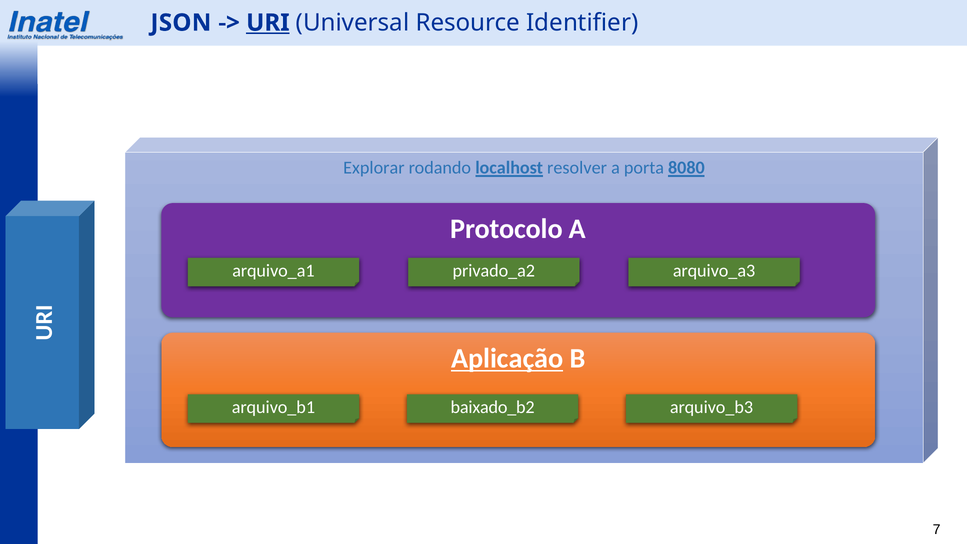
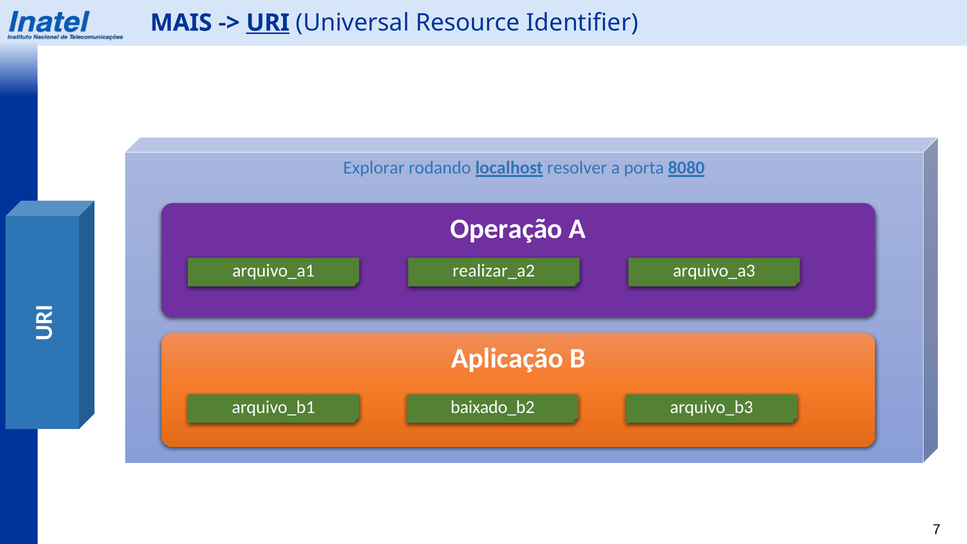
JSON: JSON -> MAIS
Protocolo: Protocolo -> Operação
privado_a2: privado_a2 -> realizar_a2
Aplicação underline: present -> none
